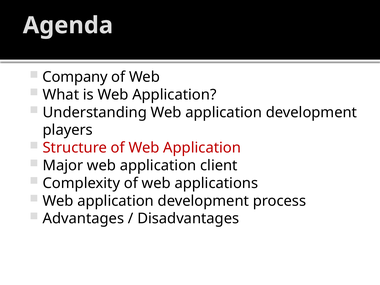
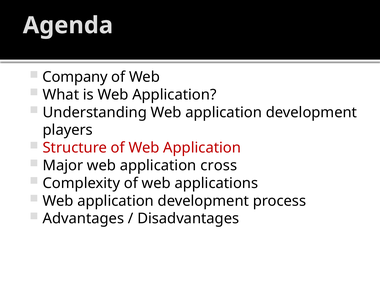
client: client -> cross
